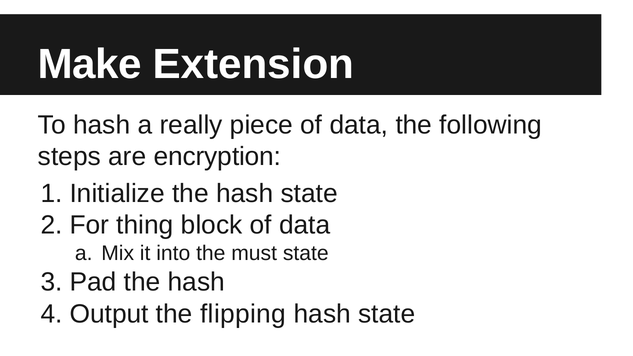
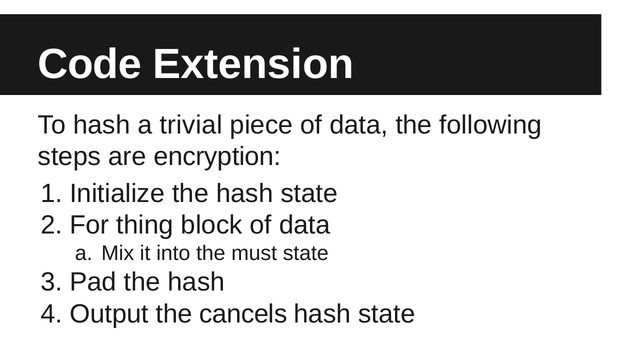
Make: Make -> Code
really: really -> trivial
flipping: flipping -> cancels
